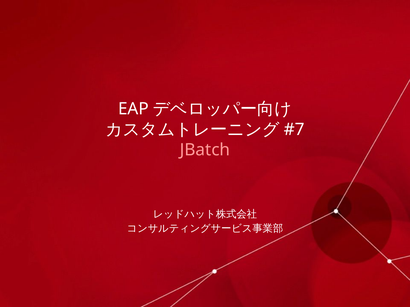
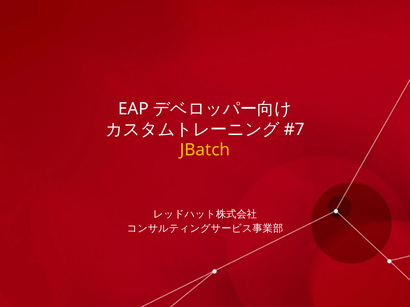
JBatch colour: pink -> yellow
